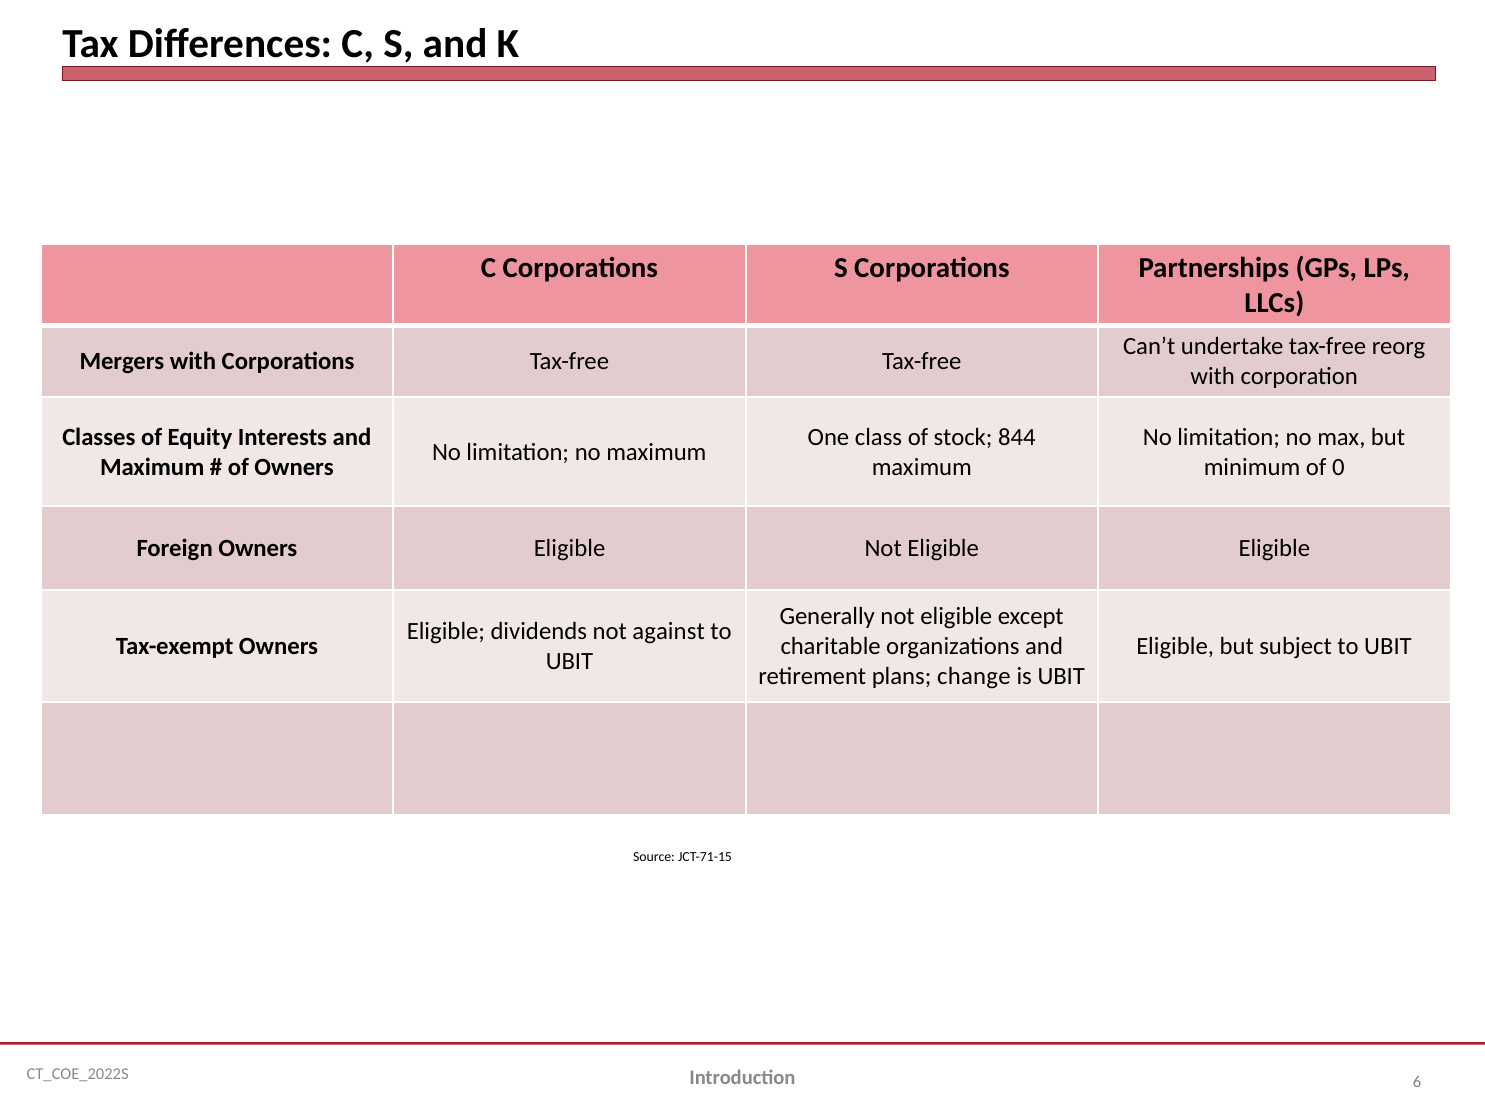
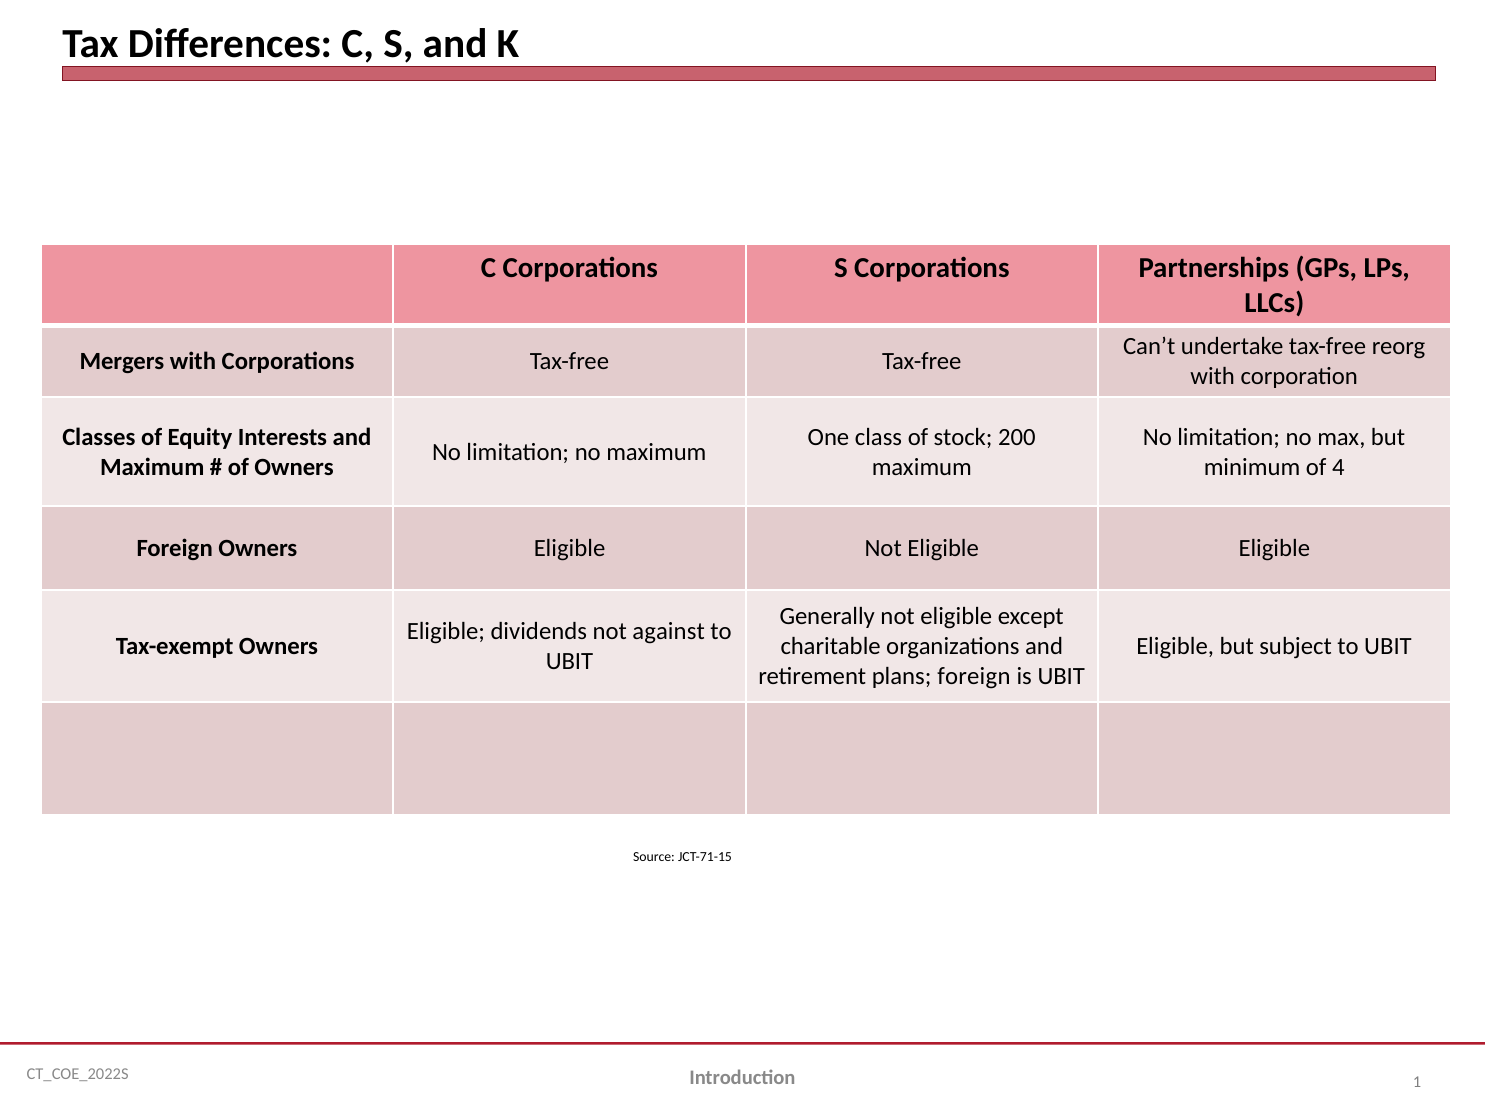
844: 844 -> 200
0: 0 -> 4
plans change: change -> foreign
6: 6 -> 1
